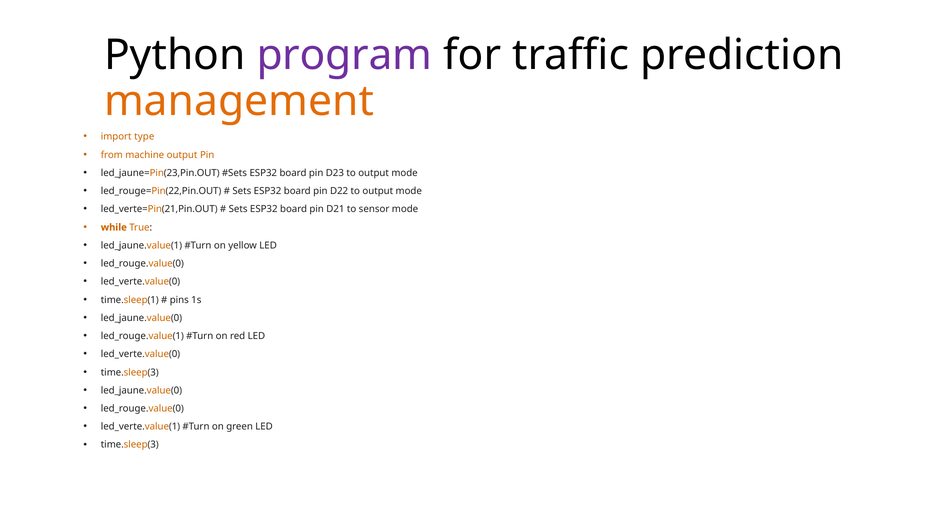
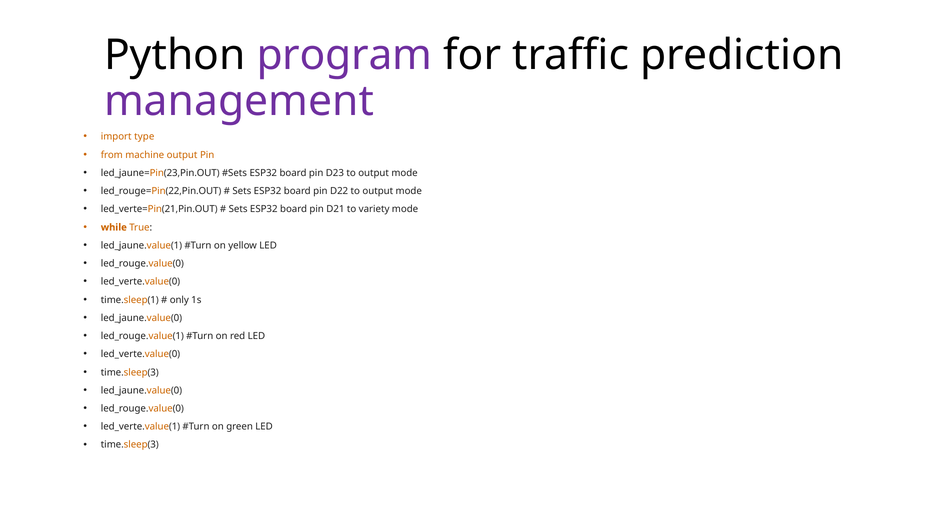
management colour: orange -> purple
sensor: sensor -> variety
pins: pins -> only
